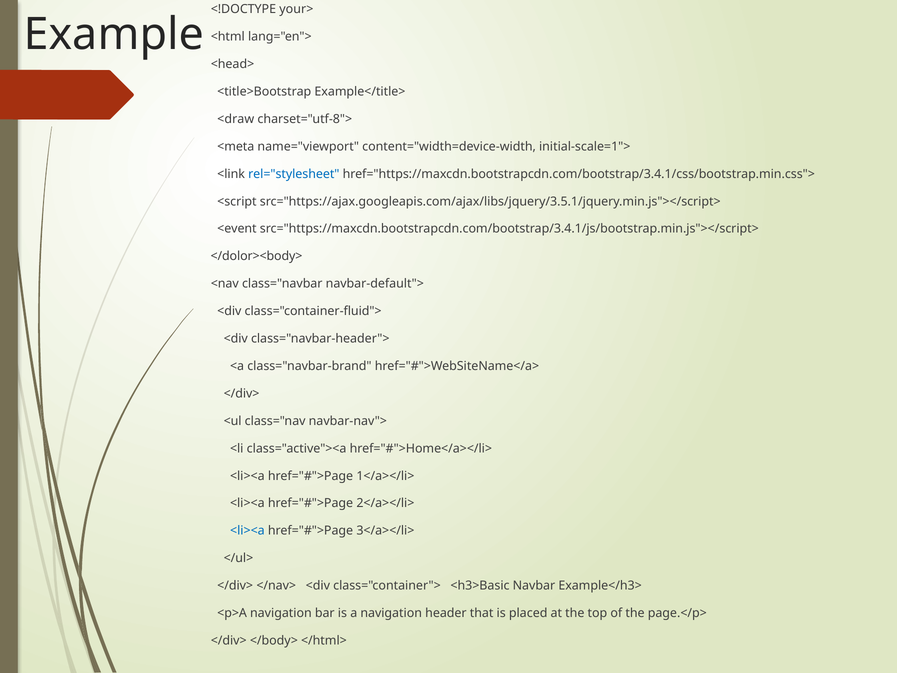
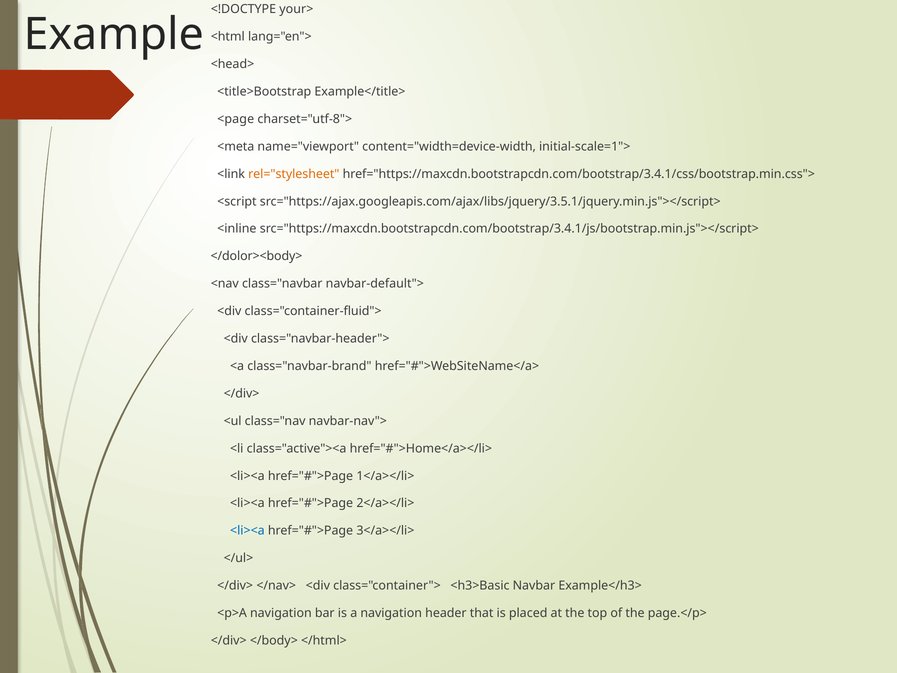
<draw: <draw -> <page
rel="stylesheet colour: blue -> orange
<event: <event -> <inline
